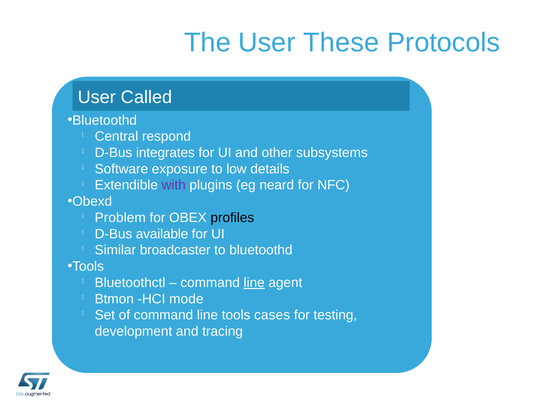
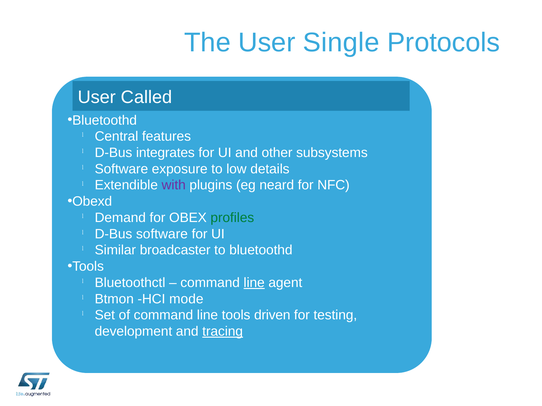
These: These -> Single
respond: respond -> features
Problem: Problem -> Demand
profiles colour: black -> green
D-Bus available: available -> software
cases: cases -> driven
tracing underline: none -> present
